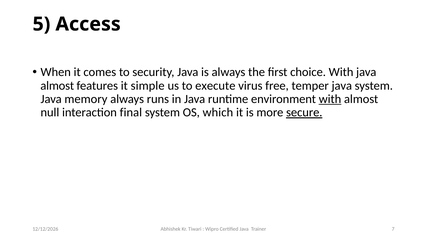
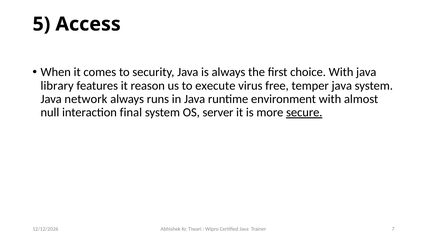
almost at (57, 86): almost -> library
simple: simple -> reason
memory: memory -> network
with at (330, 99) underline: present -> none
which: which -> server
